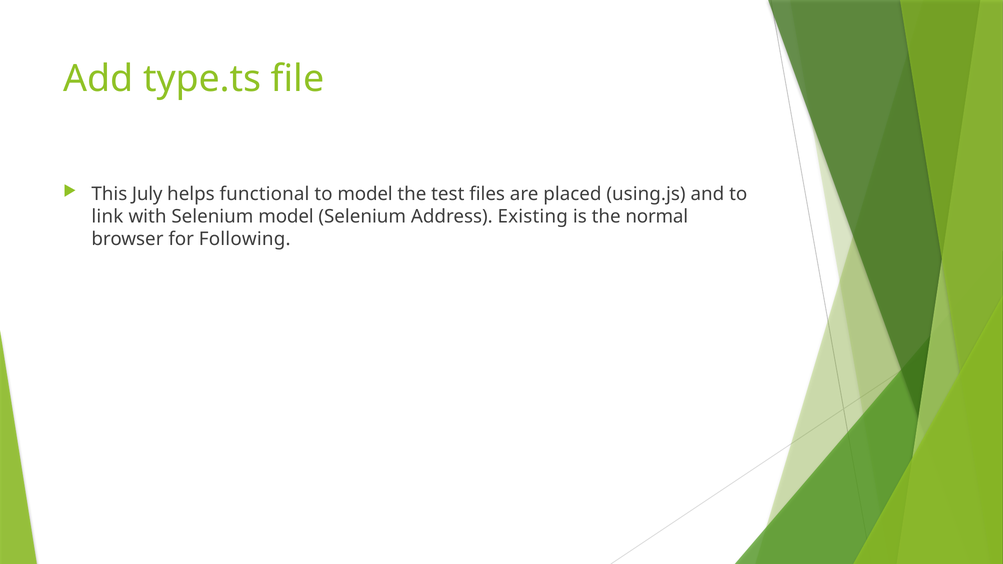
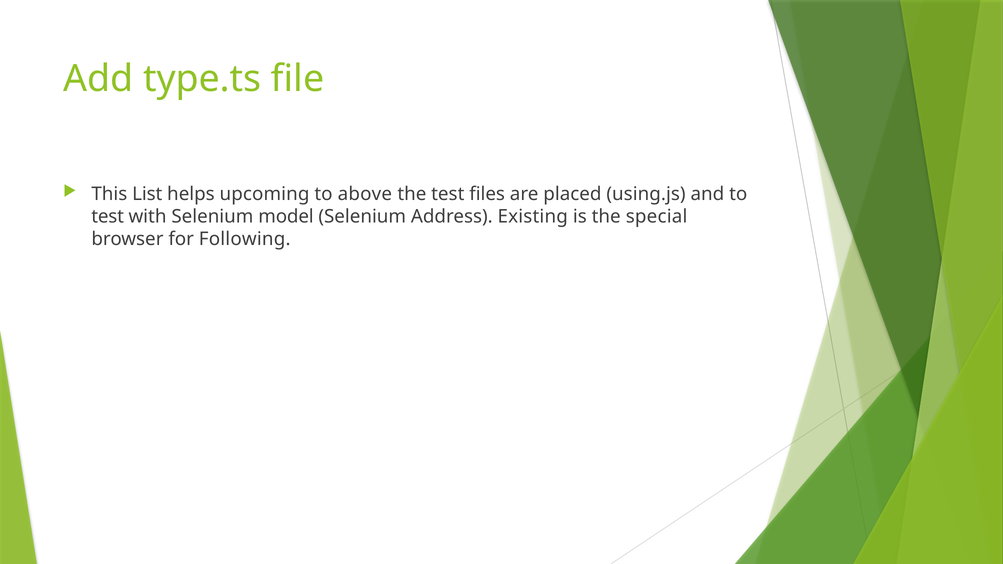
July: July -> List
functional: functional -> upcoming
to model: model -> above
link at (107, 217): link -> test
normal: normal -> special
